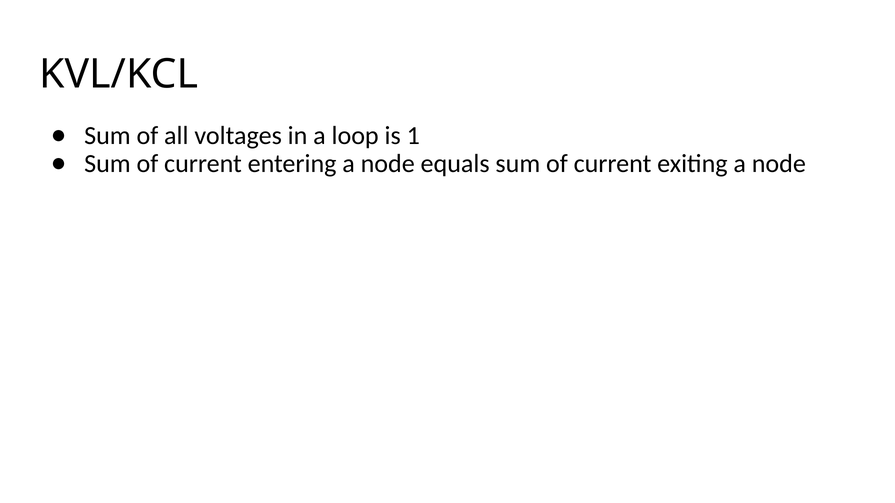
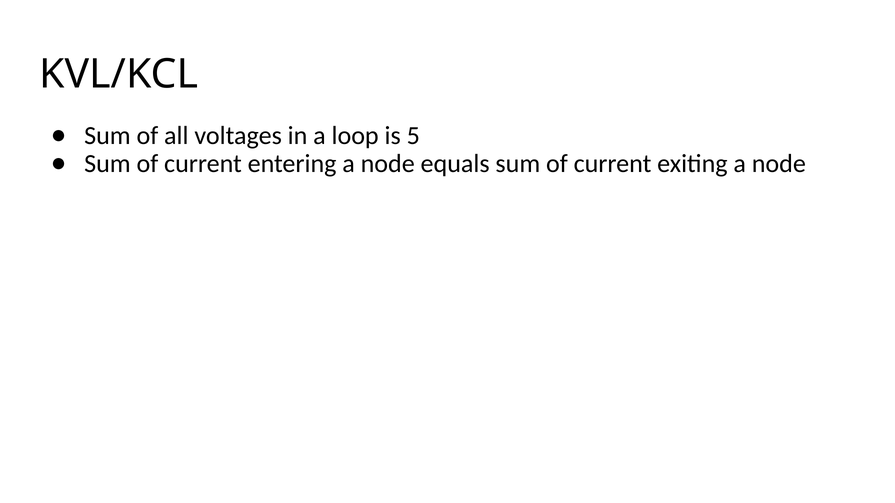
1: 1 -> 5
